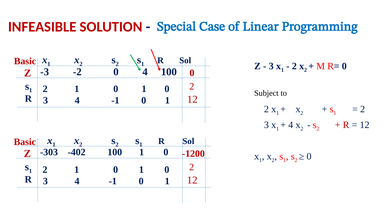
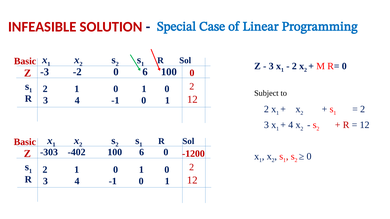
0 4: 4 -> 6
100 1: 1 -> 6
